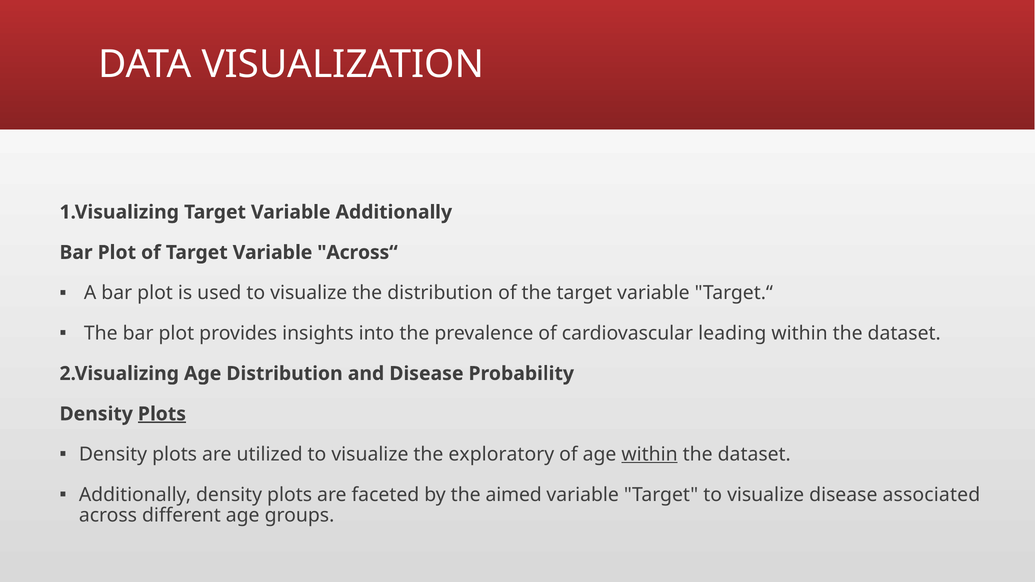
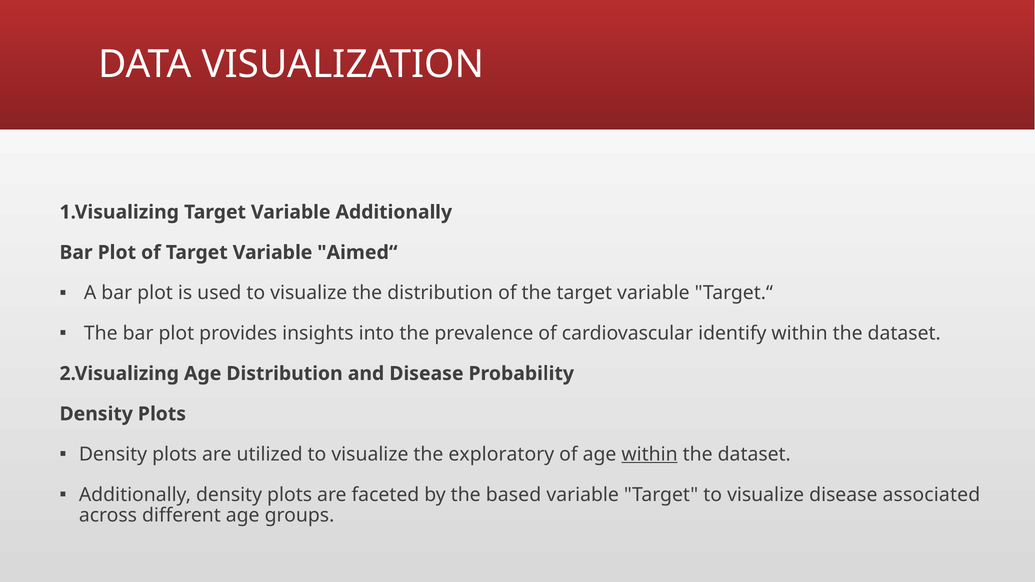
Across“: Across“ -> Aimed“
leading: leading -> identify
Plots at (162, 414) underline: present -> none
aimed: aimed -> based
